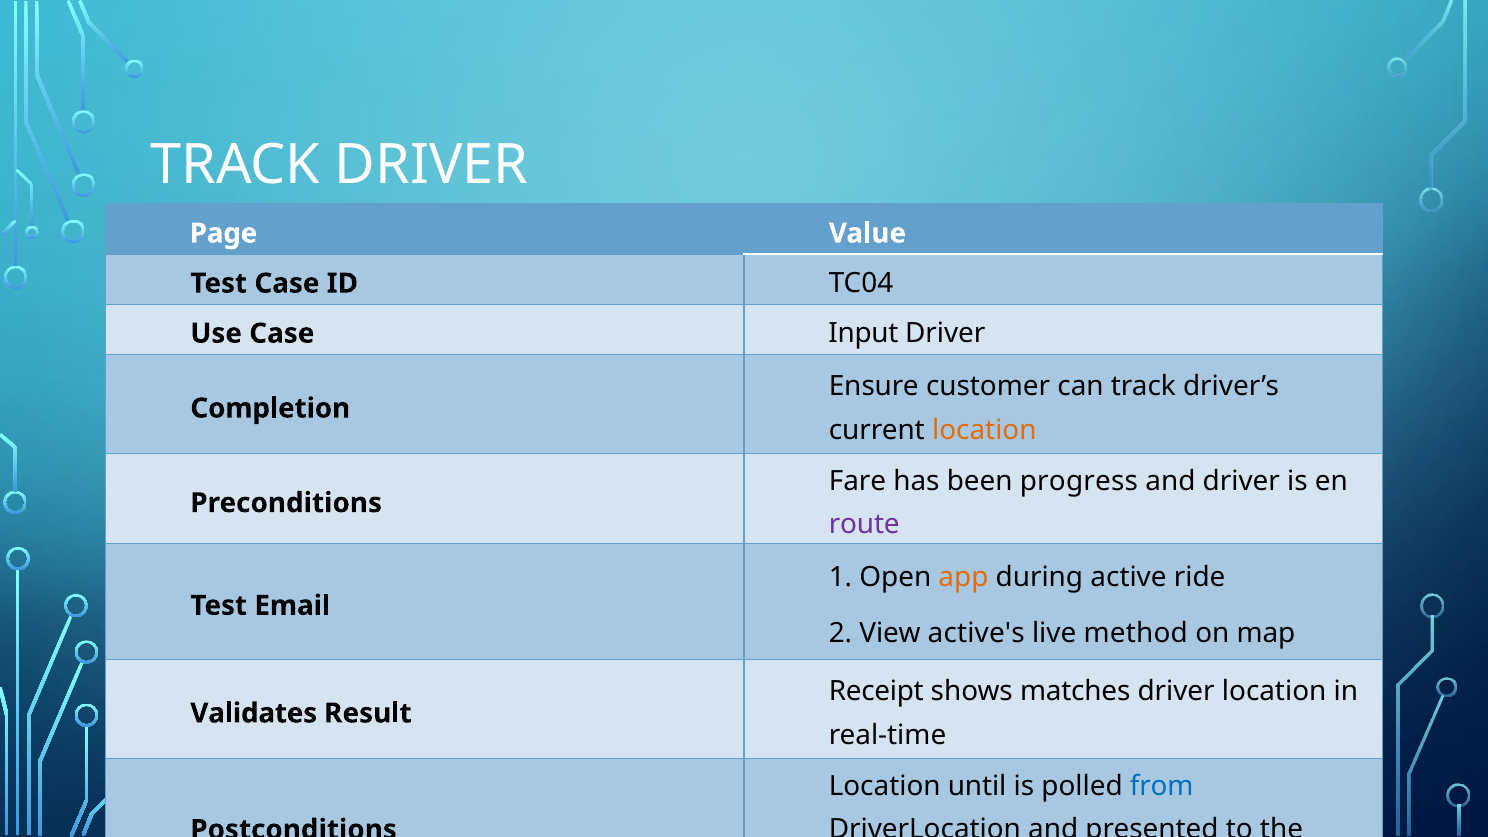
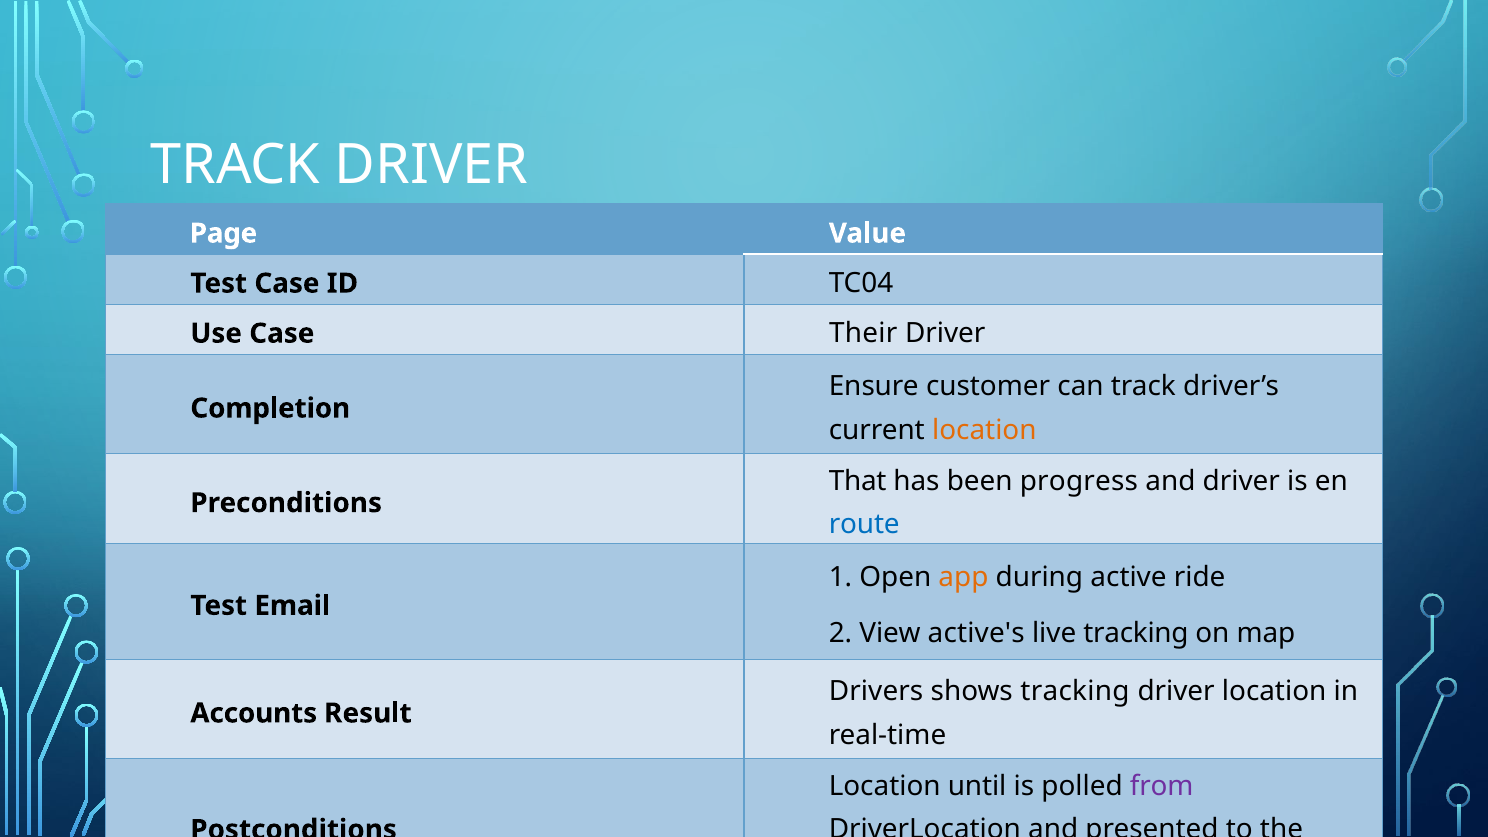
Input: Input -> Their
Fare: Fare -> That
route colour: purple -> blue
live method: method -> tracking
Receipt: Receipt -> Drivers
shows matches: matches -> tracking
Validates: Validates -> Accounts
from colour: blue -> purple
